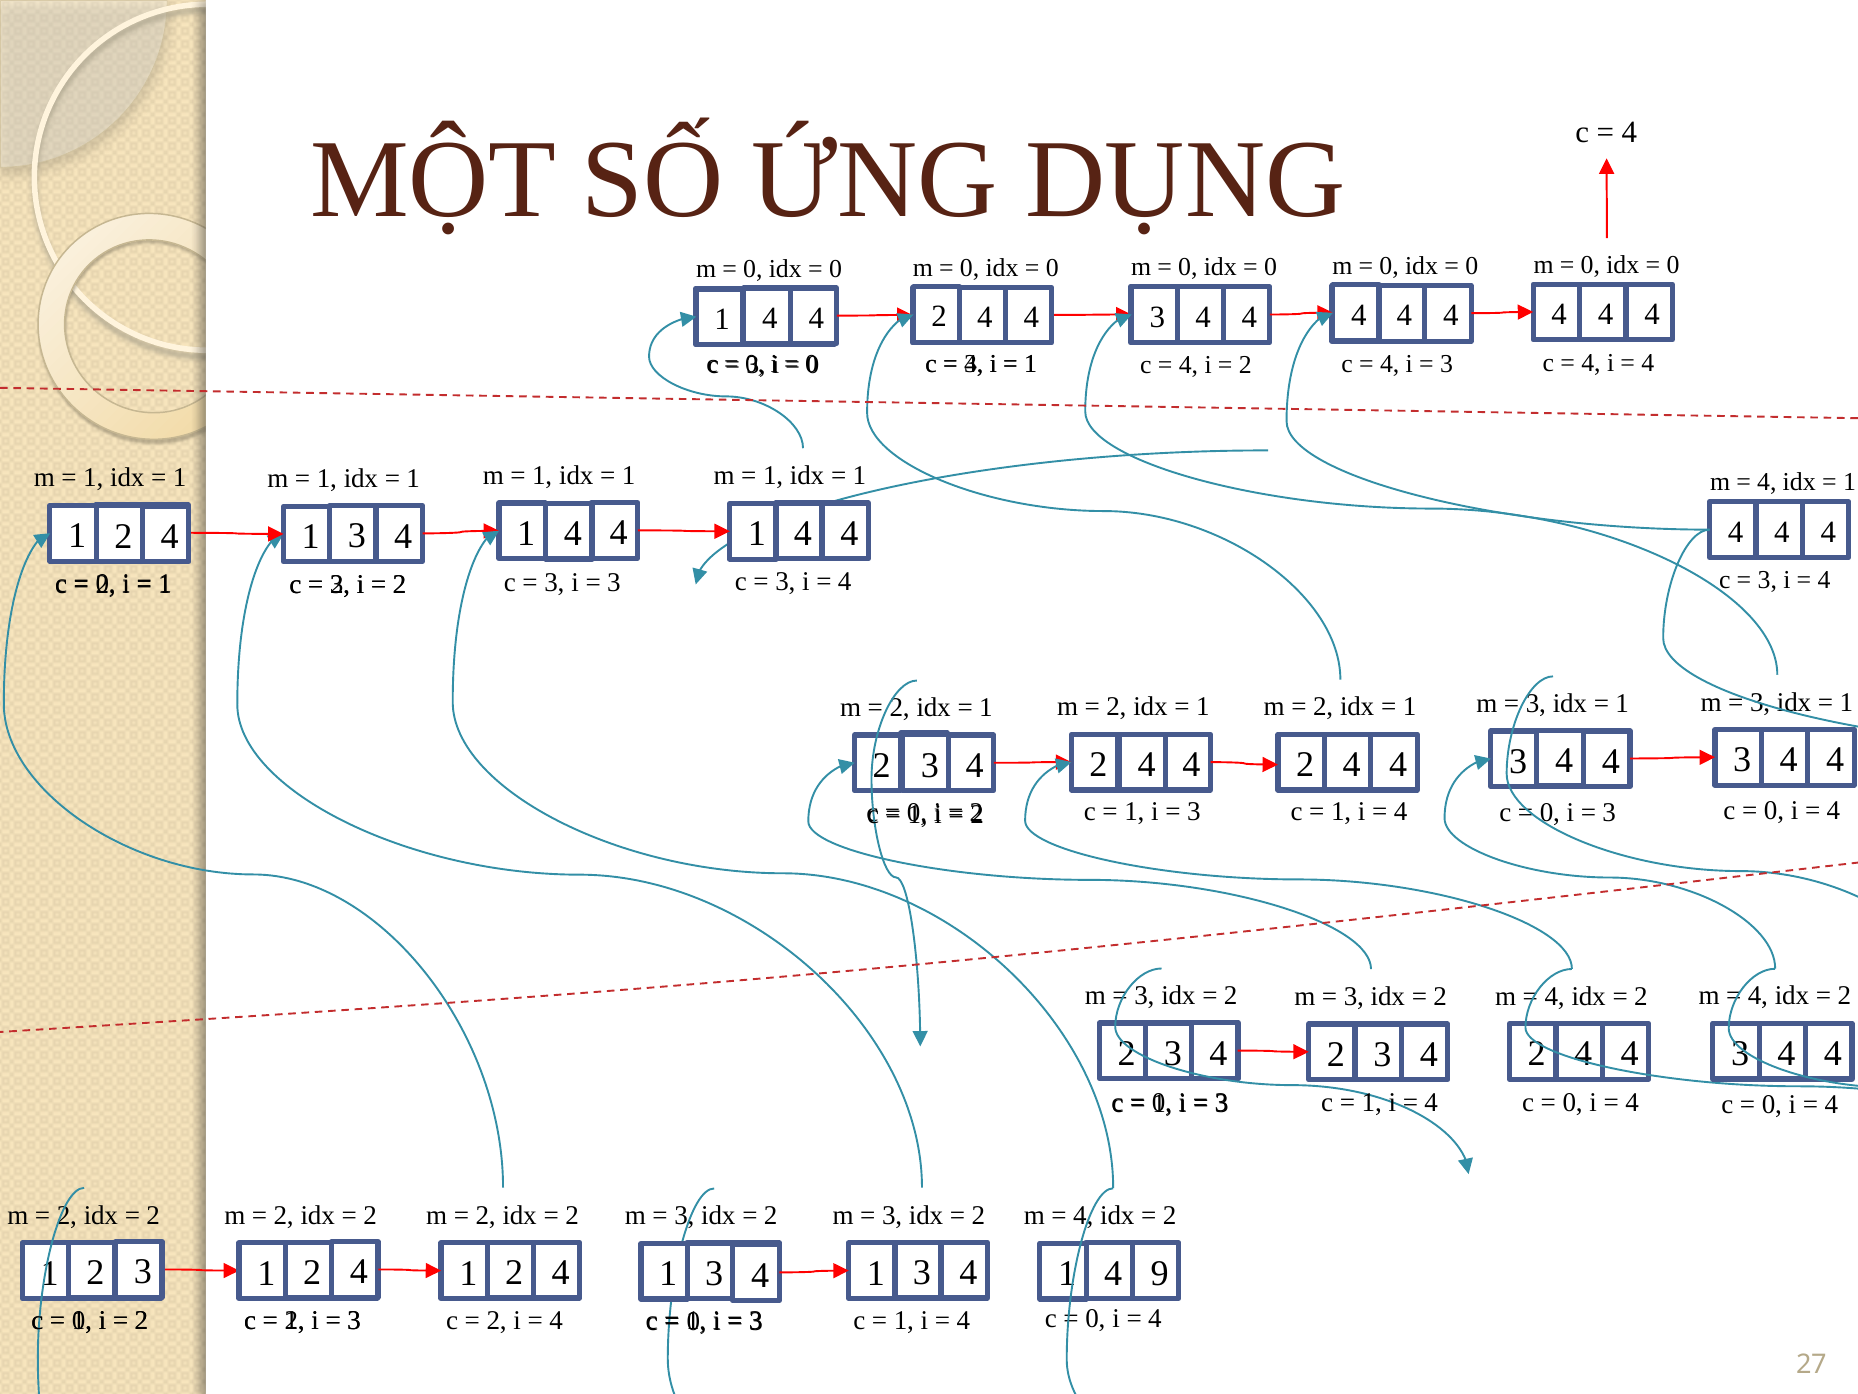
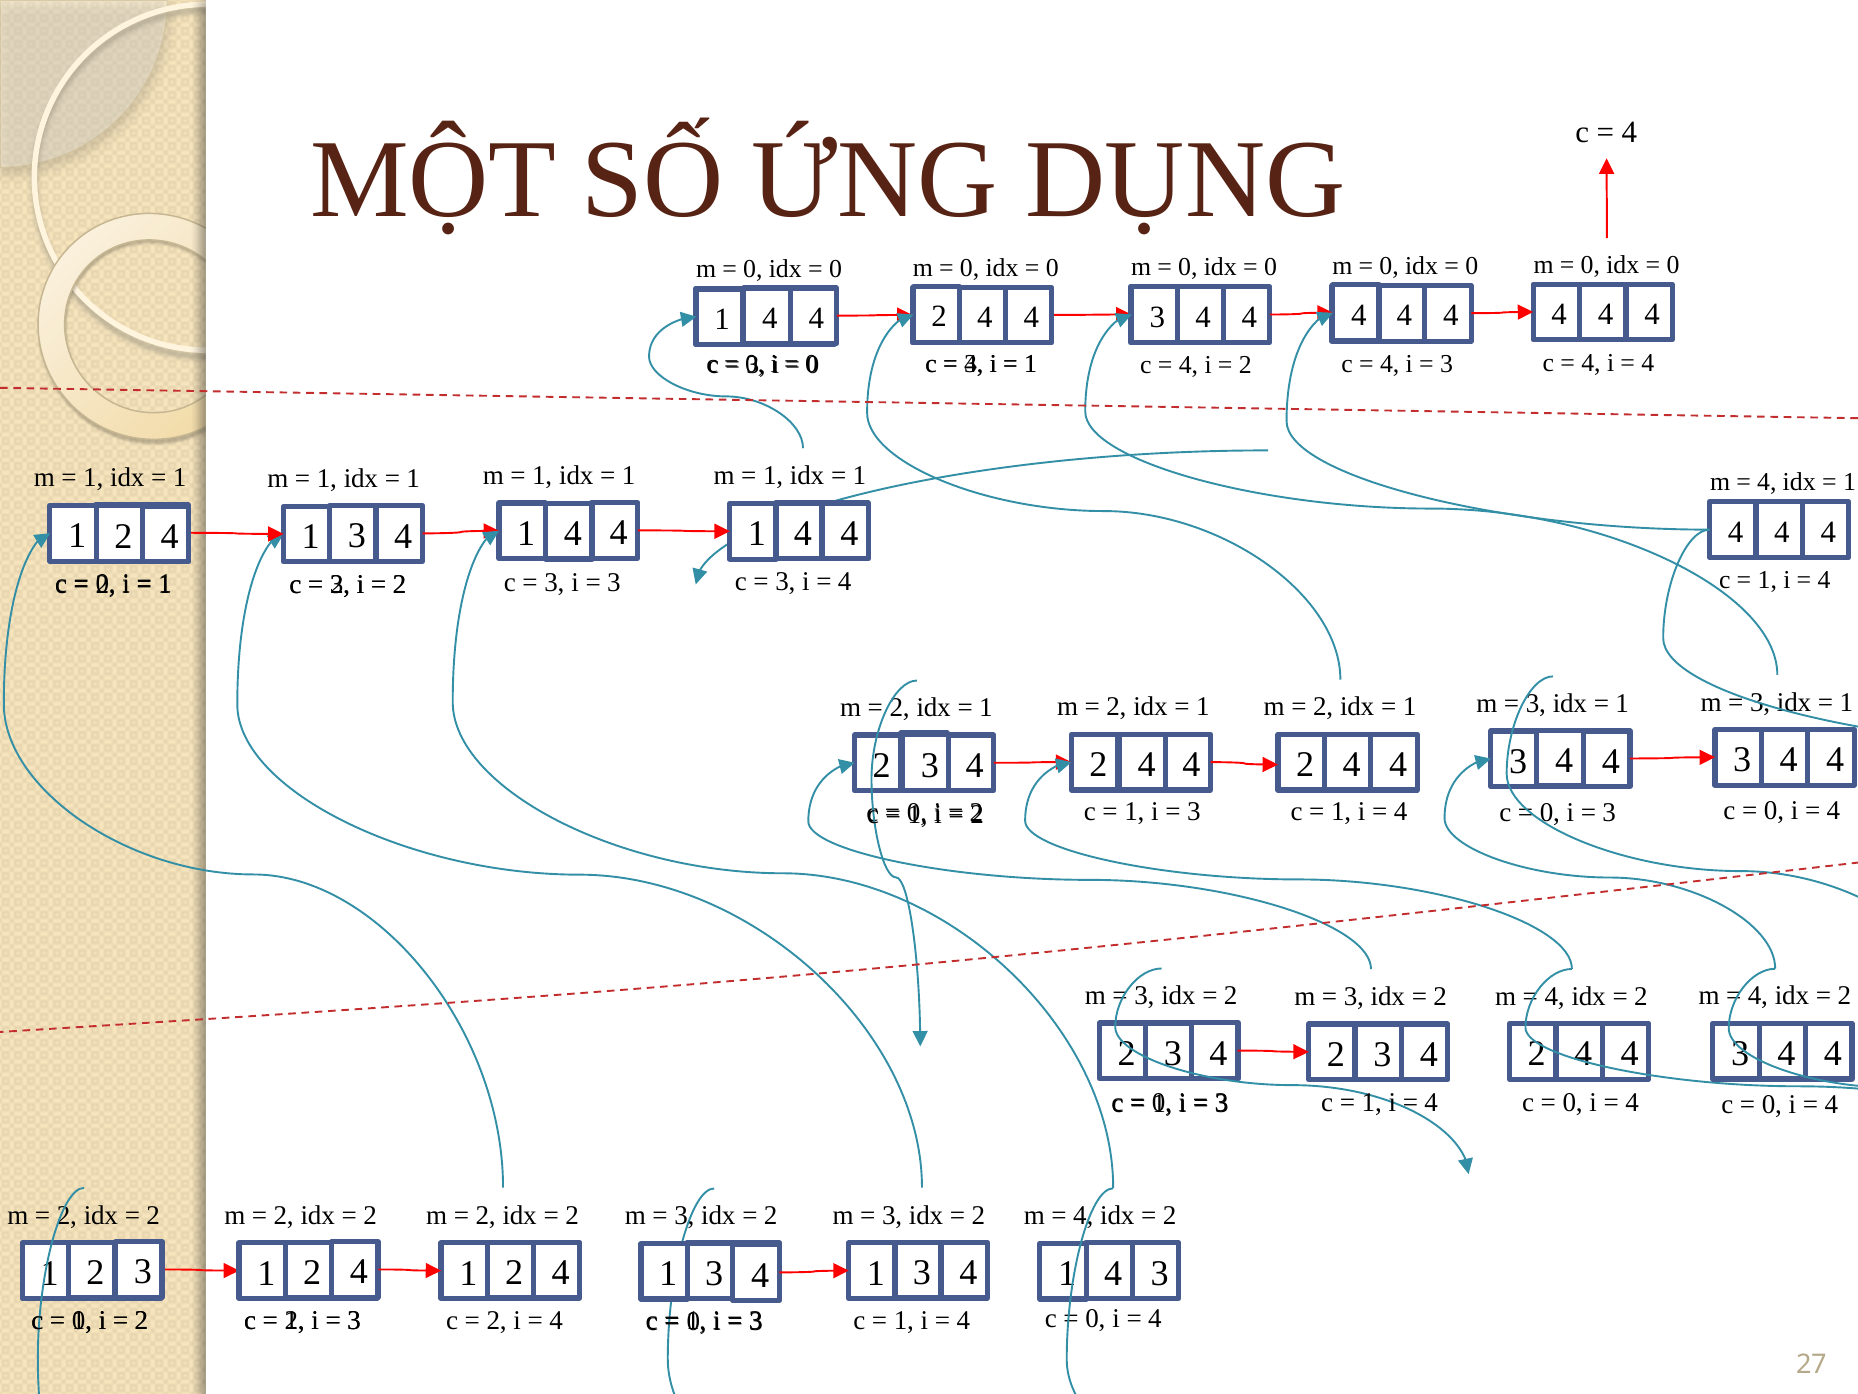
3 at (1767, 580): 3 -> 1
9 at (1160, 1273): 9 -> 3
